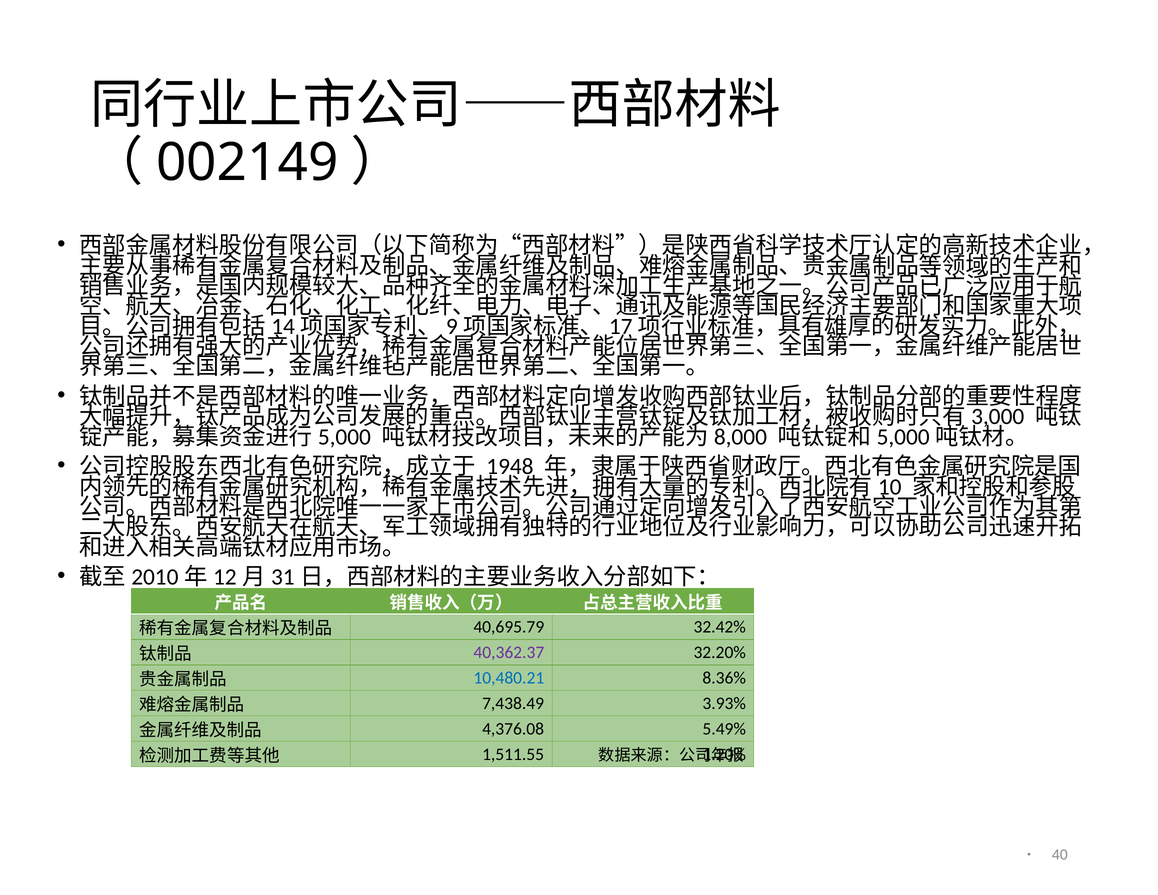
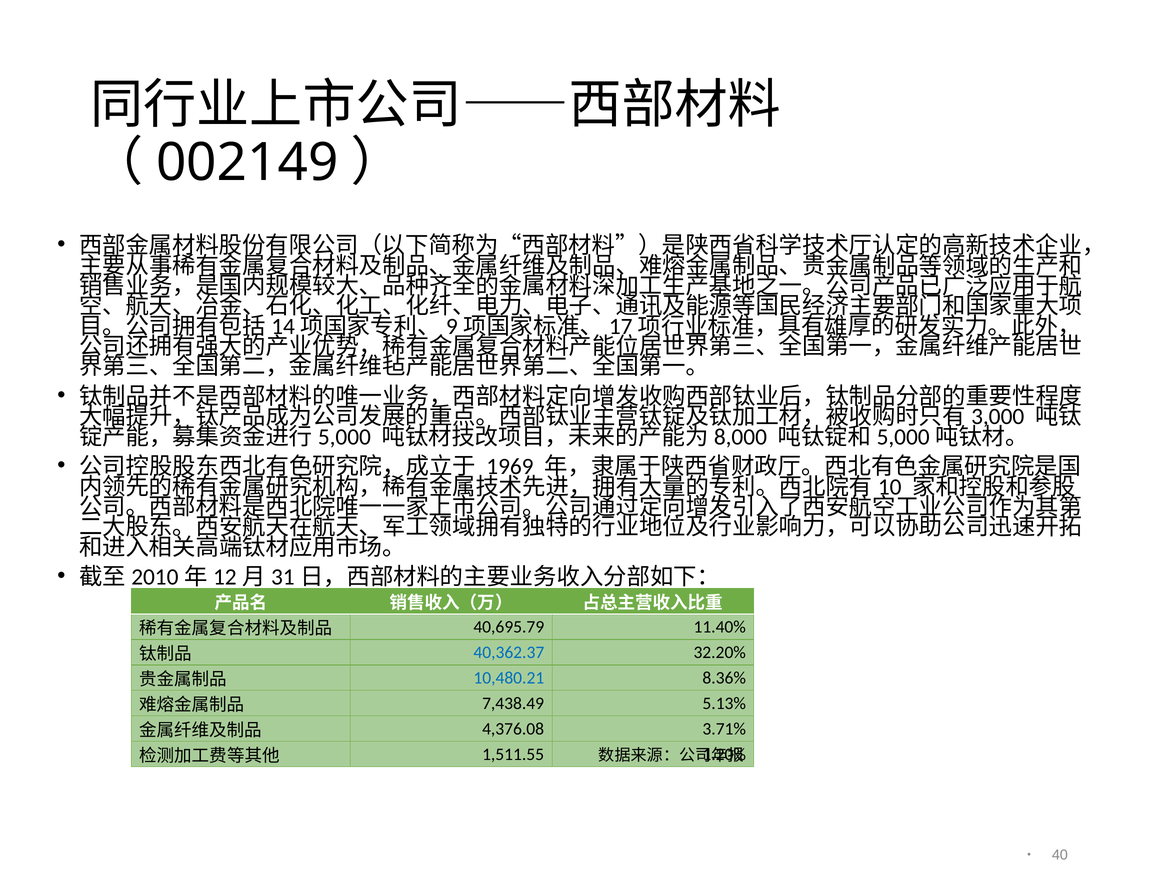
1948: 1948 -> 1969
32.42%: 32.42% -> 11.40%
40,362.37 colour: purple -> blue
3.93%: 3.93% -> 5.13%
5.49%: 5.49% -> 3.71%
